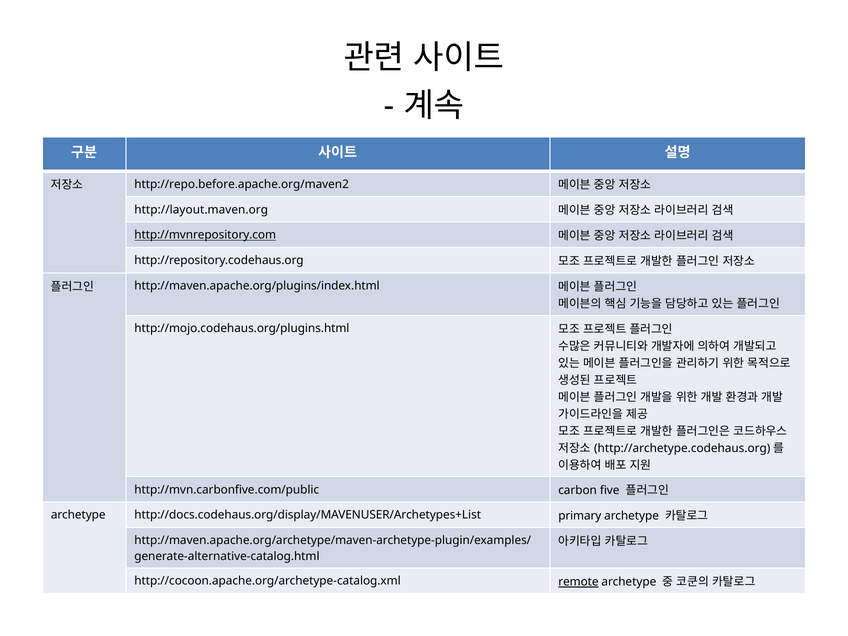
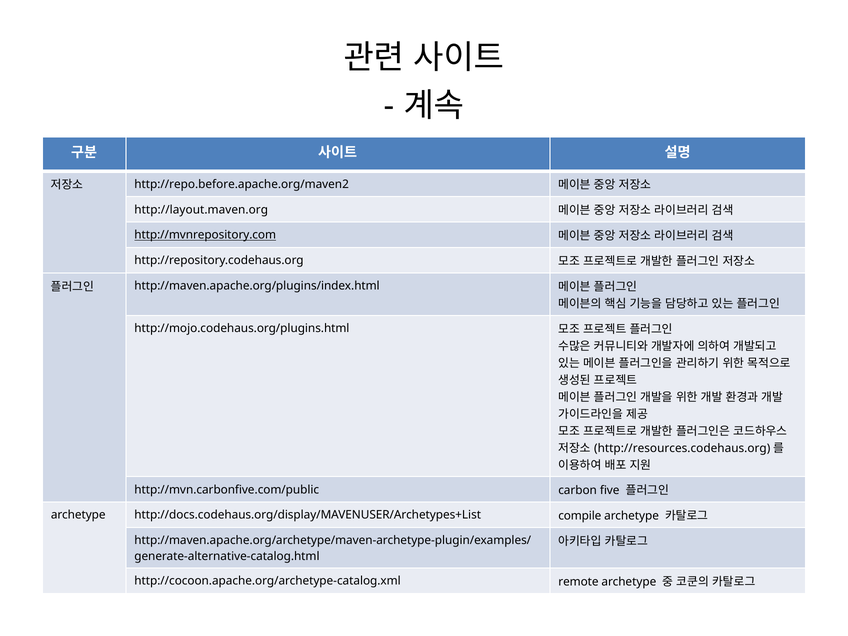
http://archetype.codehaus.org: http://archetype.codehaus.org -> http://resources.codehaus.org
primary: primary -> compile
remote underline: present -> none
